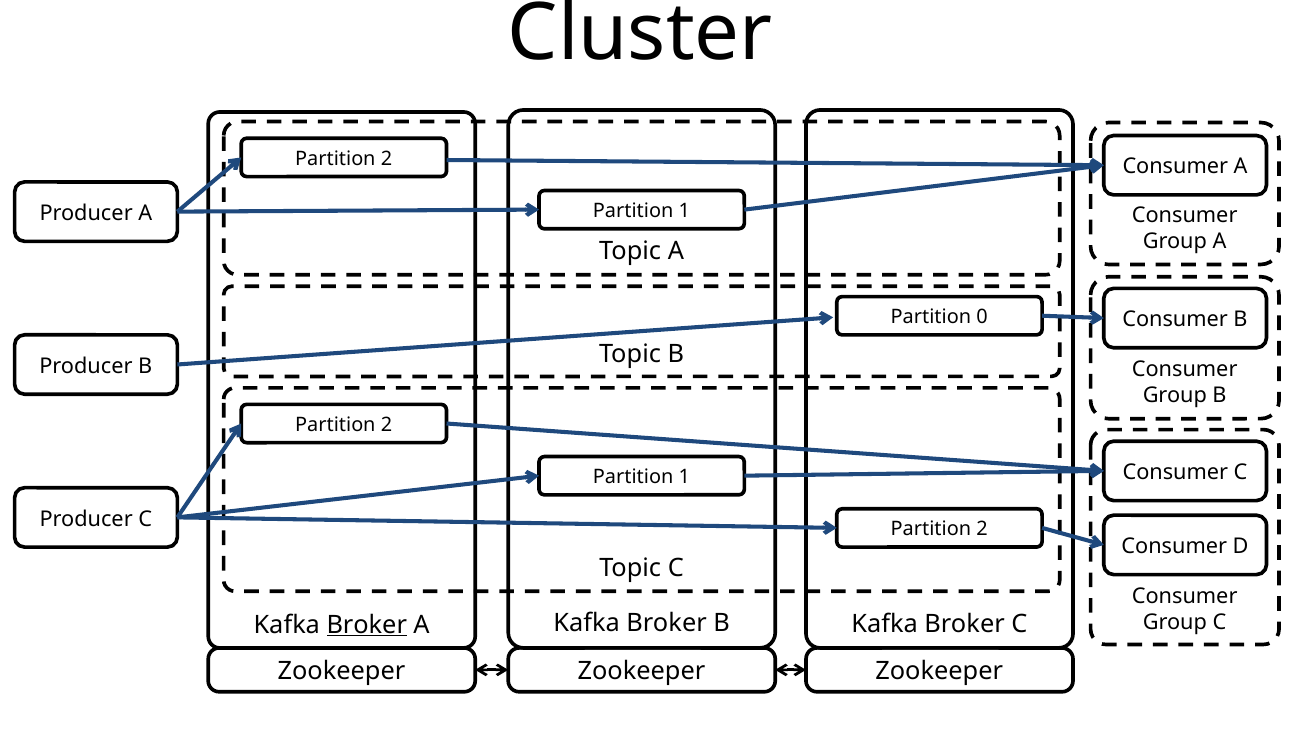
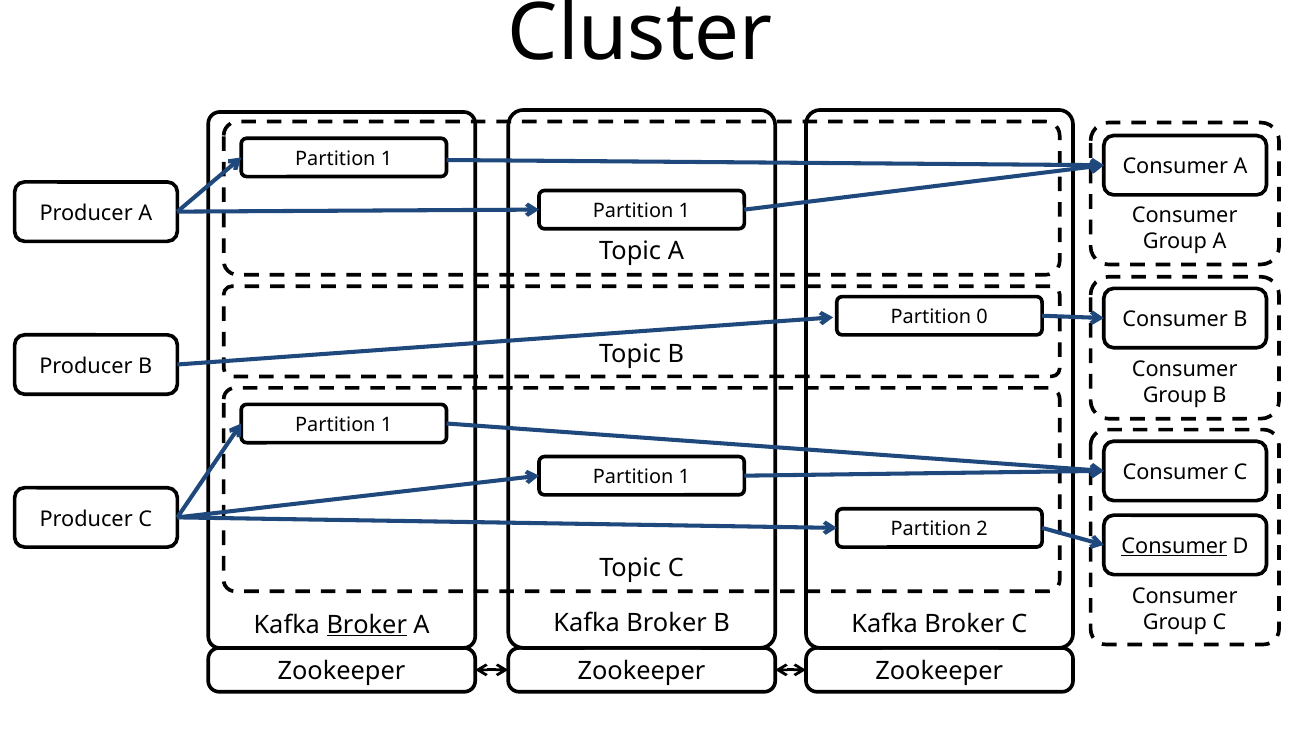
2 at (386, 159): 2 -> 1
2 at (386, 425): 2 -> 1
Consumer at (1174, 547) underline: none -> present
